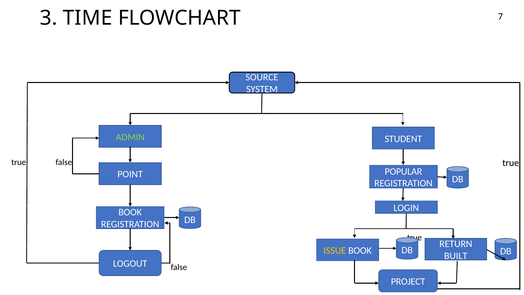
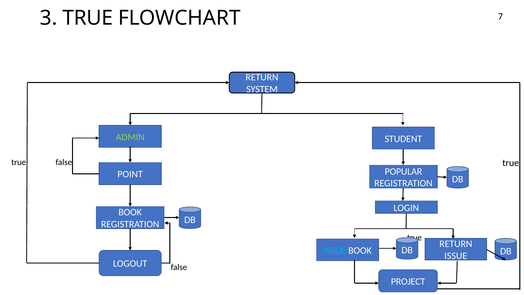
3 TIME: TIME -> TRUE
SOURCE at (262, 77): SOURCE -> RETURN
ISSUE at (335, 250) colour: yellow -> light blue
BUILT at (456, 256): BUILT -> ISSUE
